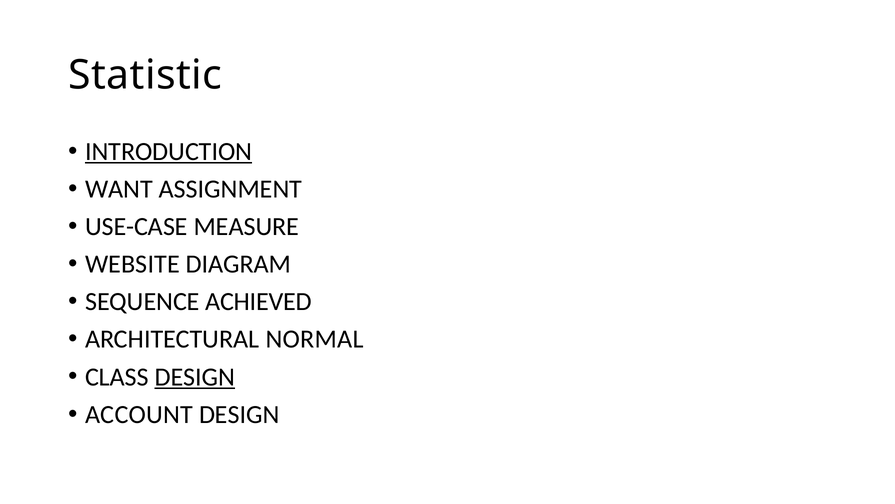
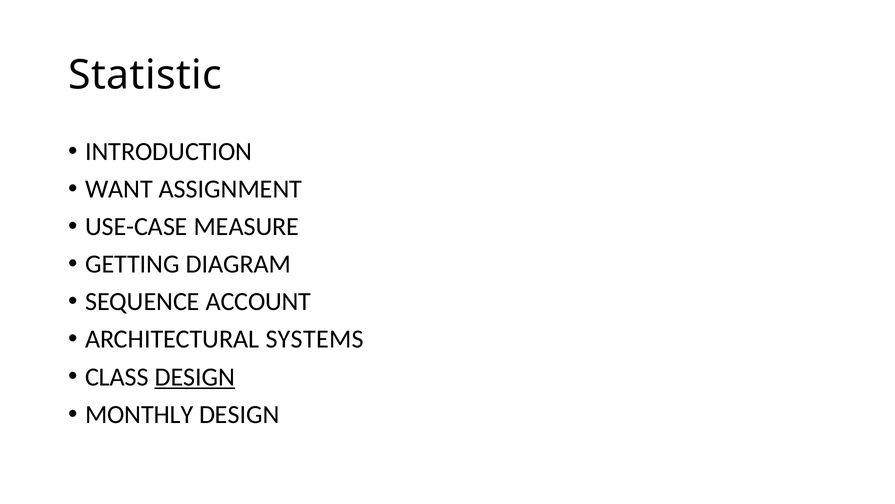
INTRODUCTION underline: present -> none
WEBSITE: WEBSITE -> GETTING
ACHIEVED: ACHIEVED -> ACCOUNT
NORMAL: NORMAL -> SYSTEMS
ACCOUNT: ACCOUNT -> MONTHLY
